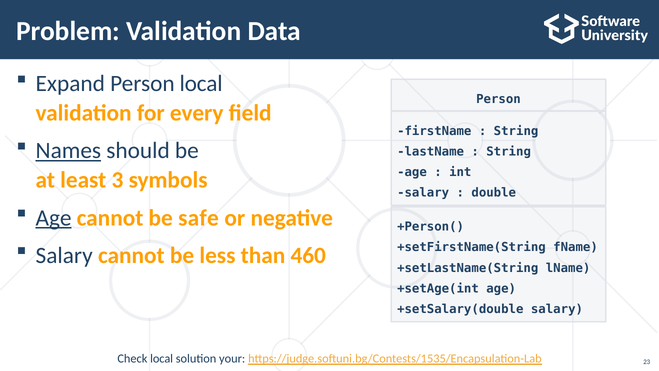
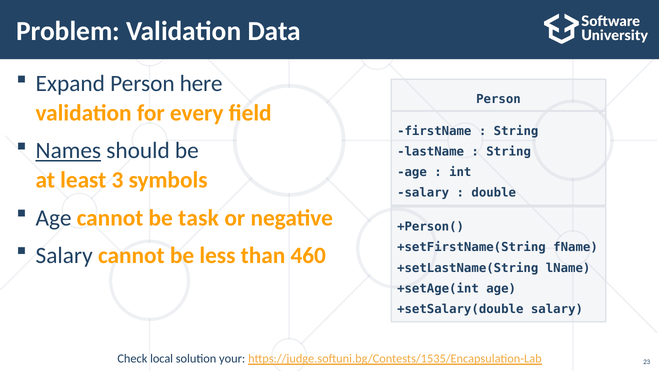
Person local: local -> here
Age at (54, 218) underline: present -> none
safe: safe -> task
